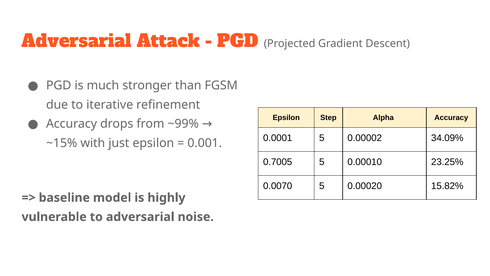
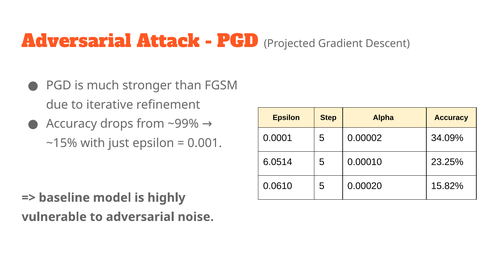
0.7005: 0.7005 -> 6.0514
0.0070: 0.0070 -> 0.0610
